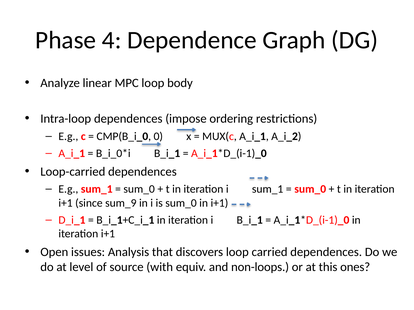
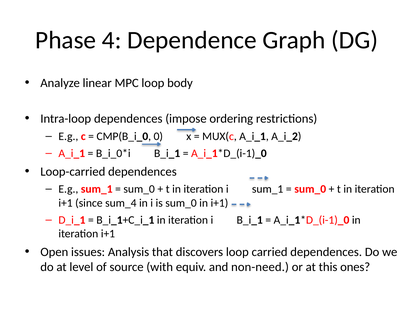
sum_9: sum_9 -> sum_4
non-loops: non-loops -> non-need
